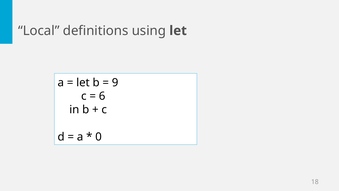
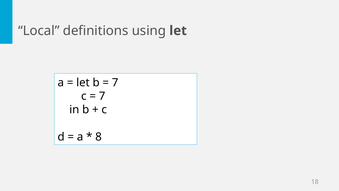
9 at (115, 82): 9 -> 7
6 at (102, 96): 6 -> 7
0: 0 -> 8
